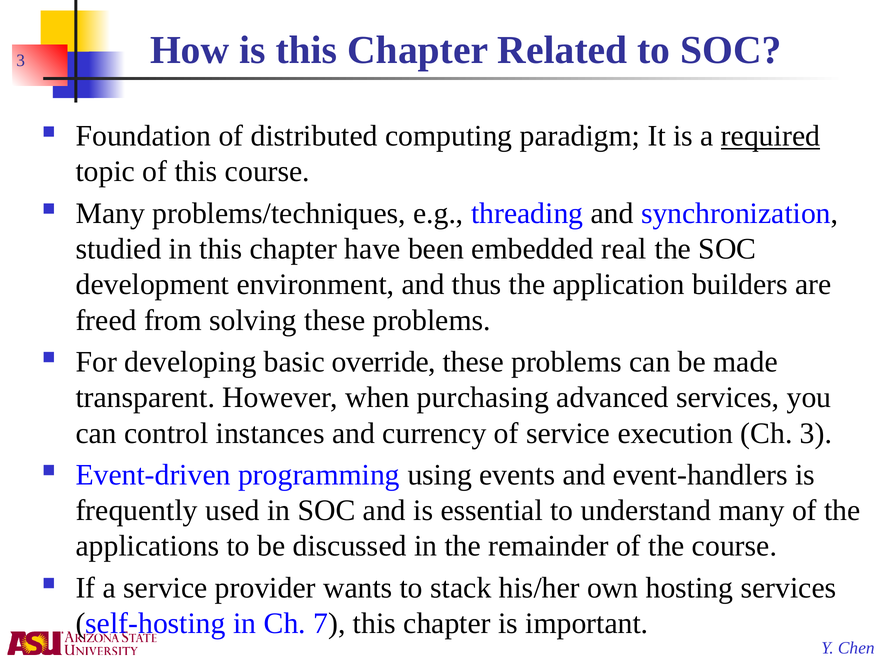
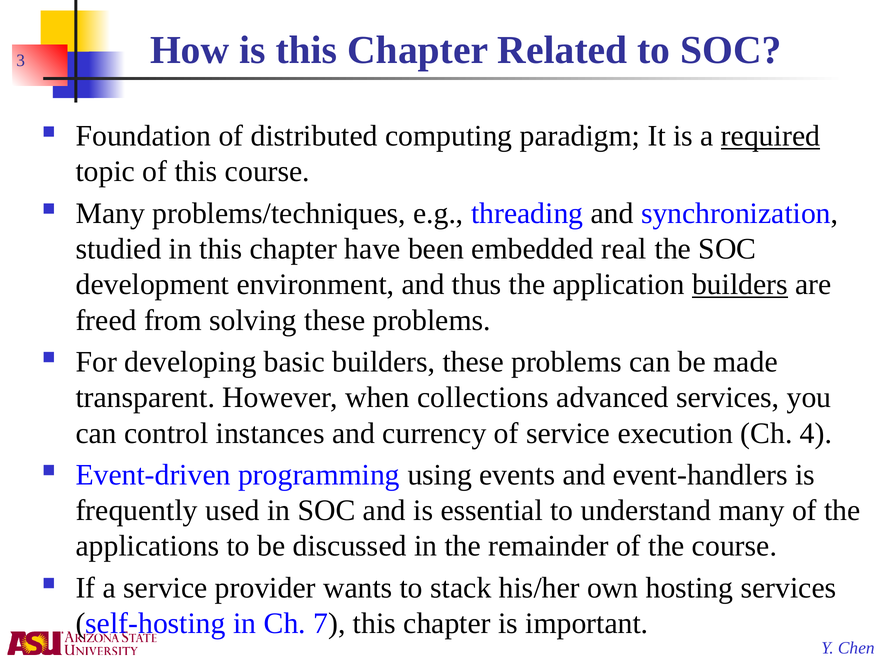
builders at (740, 285) underline: none -> present
basic override: override -> builders
purchasing: purchasing -> collections
Ch 3: 3 -> 4
